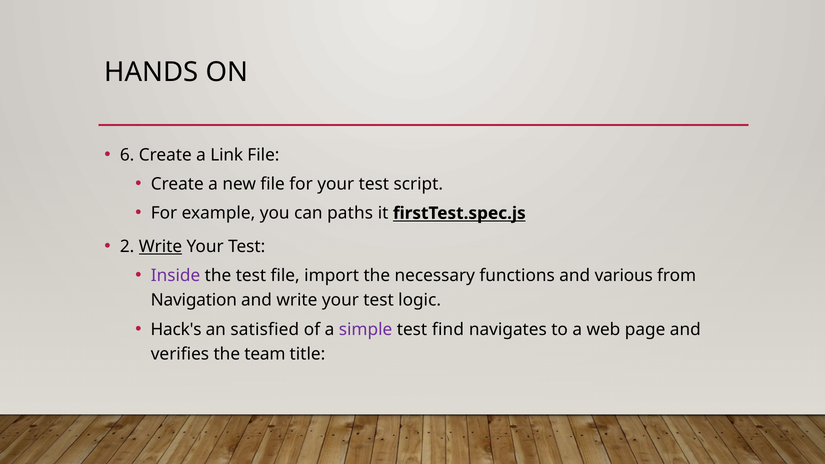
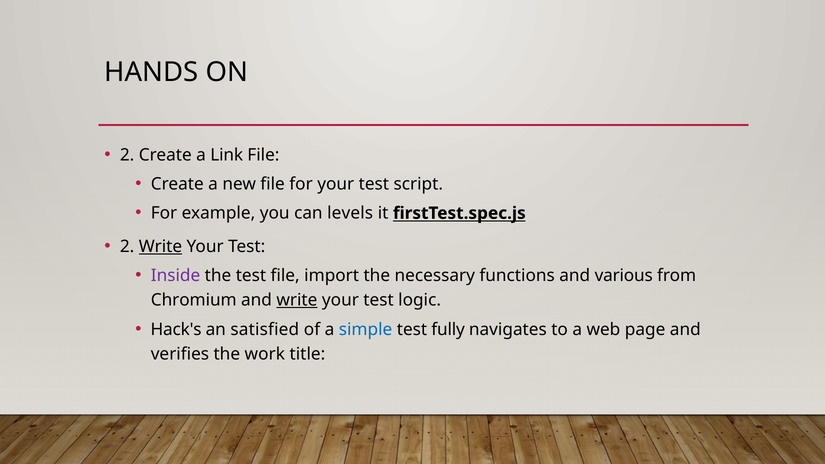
6 at (127, 155): 6 -> 2
paths: paths -> levels
Navigation: Navigation -> Chromium
write at (297, 300) underline: none -> present
simple colour: purple -> blue
find: find -> fully
team: team -> work
